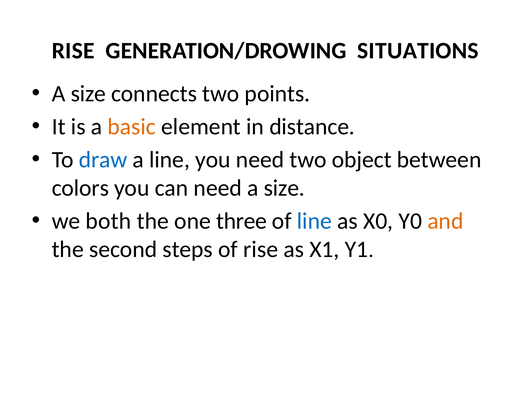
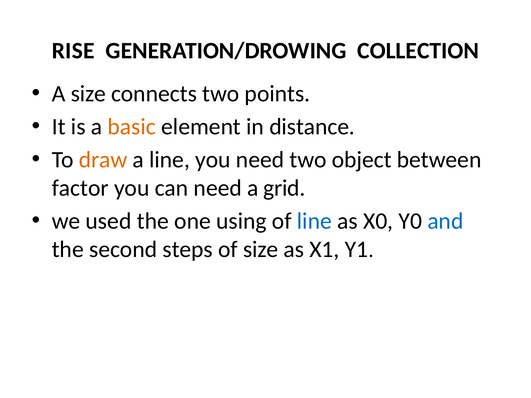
SITUATIONS: SITUATIONS -> COLLECTION
draw colour: blue -> orange
colors: colors -> factor
size at (284, 188): size -> grid
both: both -> used
three: three -> using
and colour: orange -> blue
of rise: rise -> size
